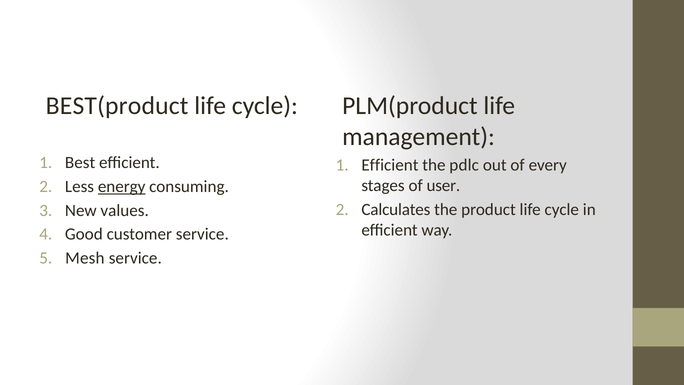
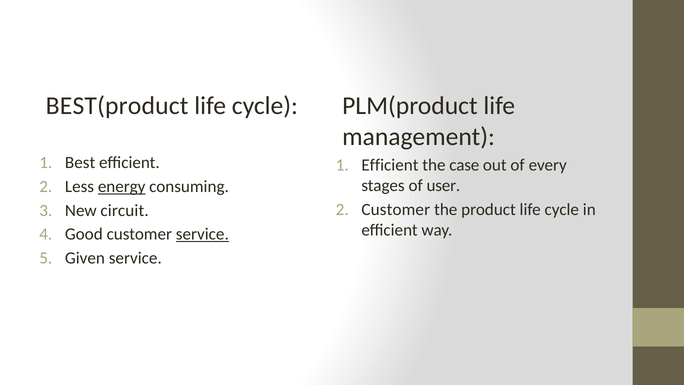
pdlc: pdlc -> case
Calculates at (396, 210): Calculates -> Customer
values: values -> circuit
service at (202, 234) underline: none -> present
Mesh: Mesh -> Given
